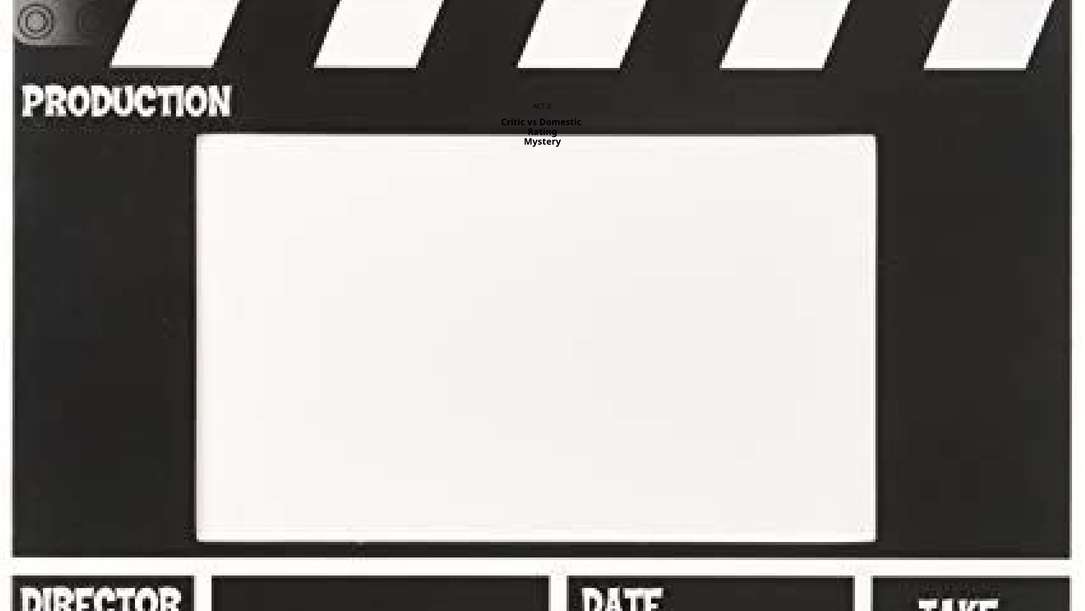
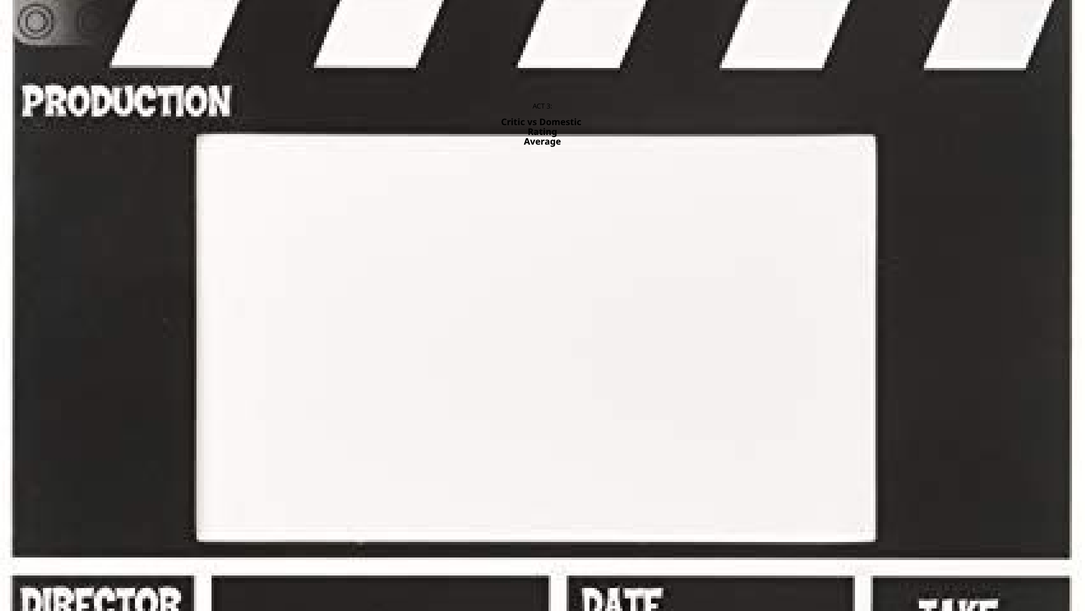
Mystery: Mystery -> Average
